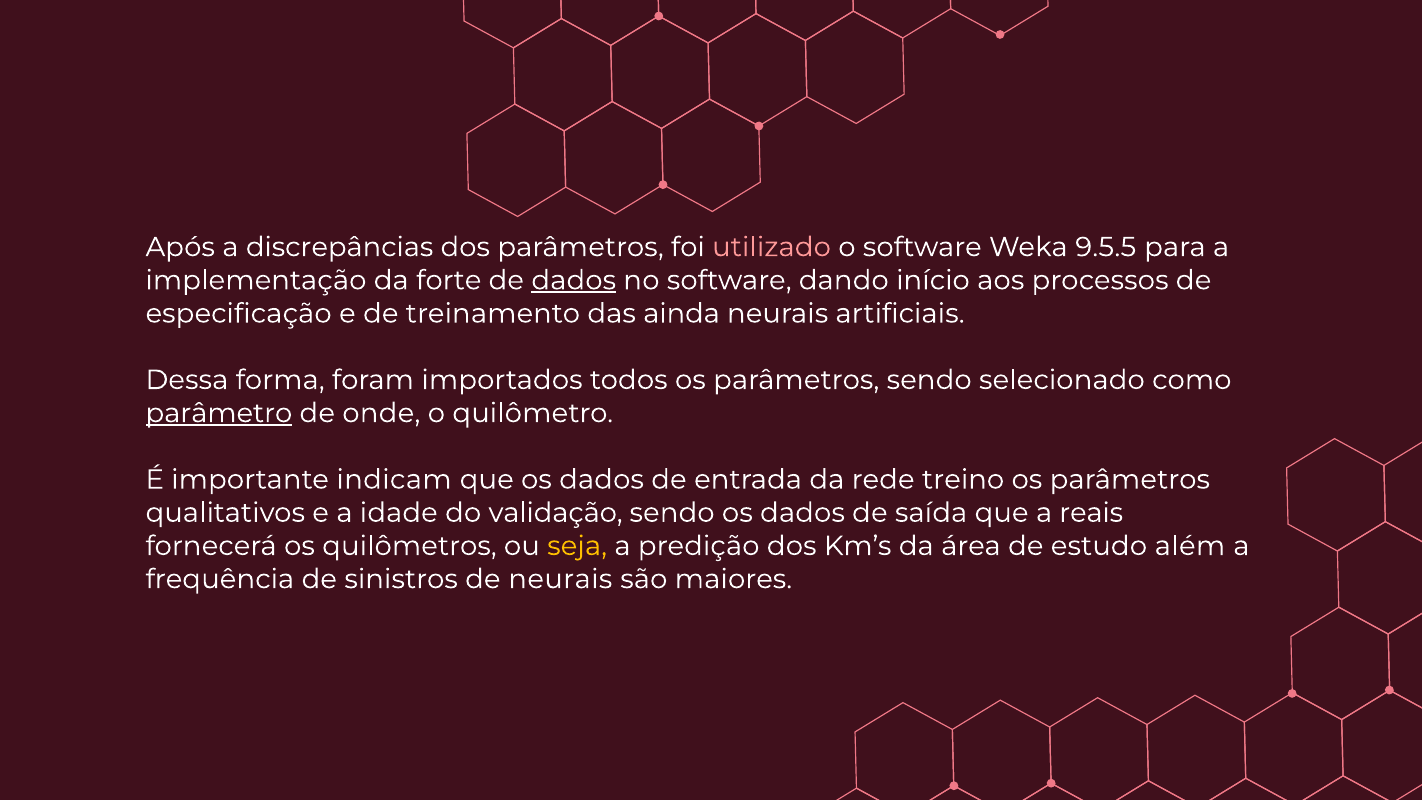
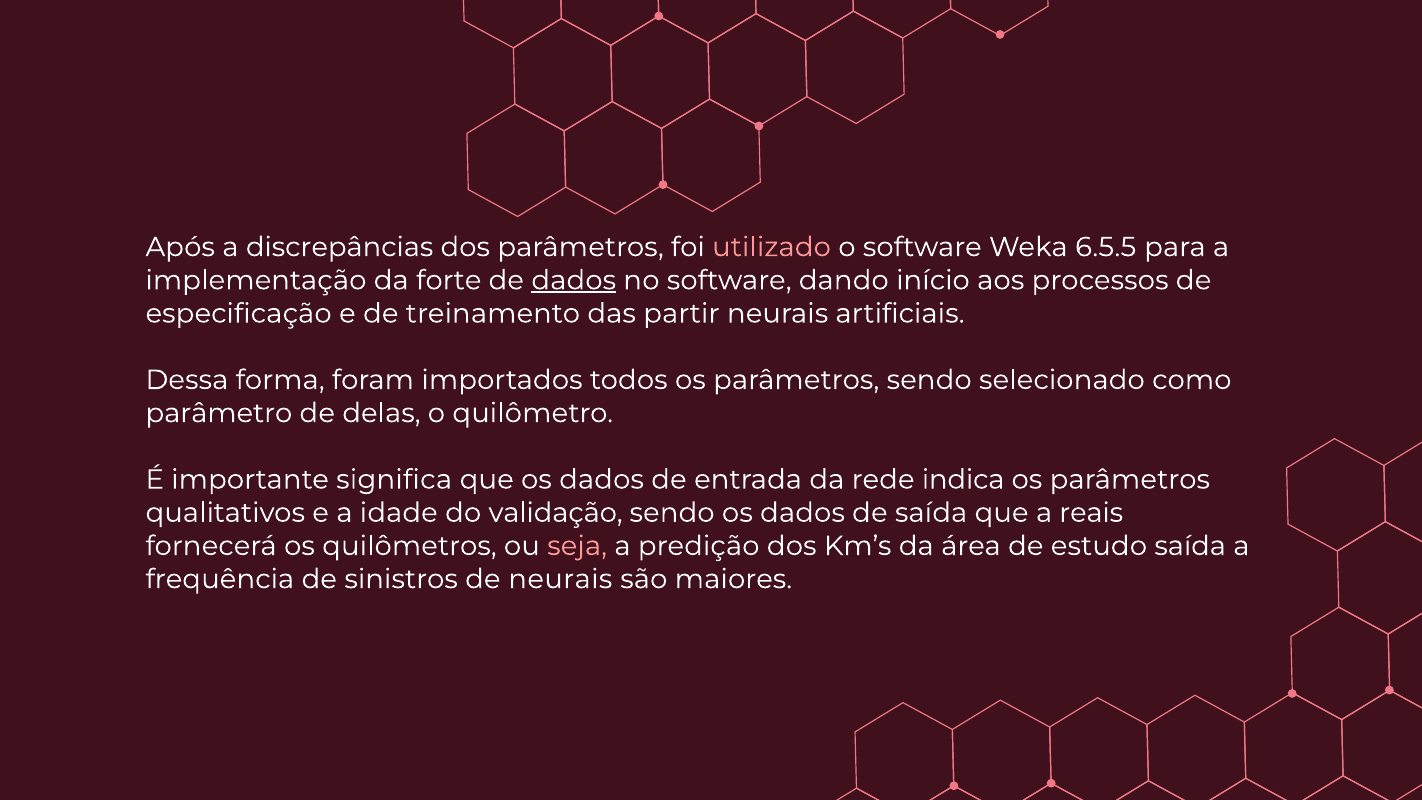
9.5.5: 9.5.5 -> 6.5.5
ainda: ainda -> partir
parâmetro underline: present -> none
onde: onde -> delas
indicam: indicam -> significa
treino: treino -> indica
seja colour: yellow -> pink
estudo além: além -> saída
